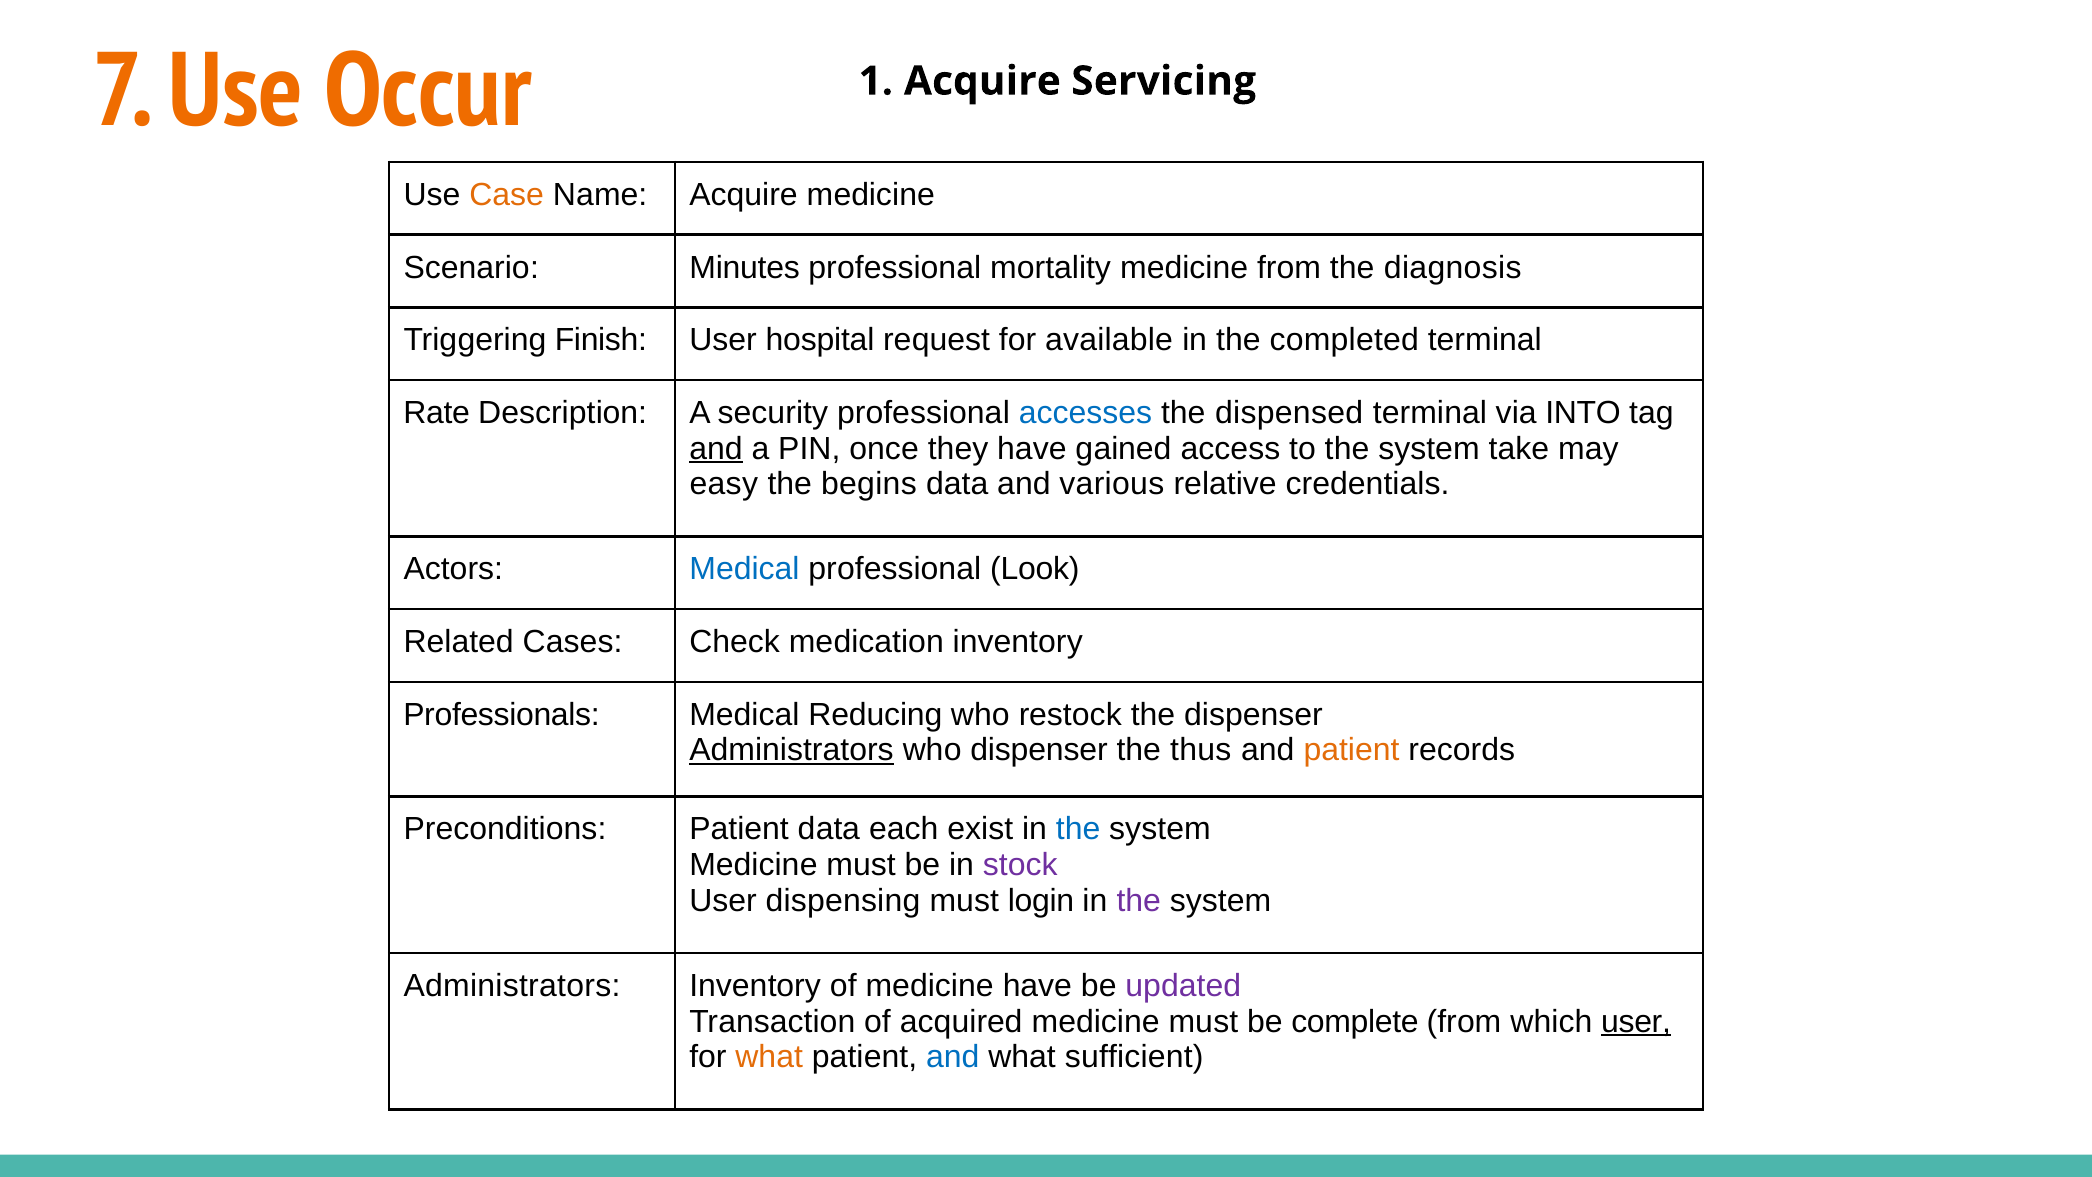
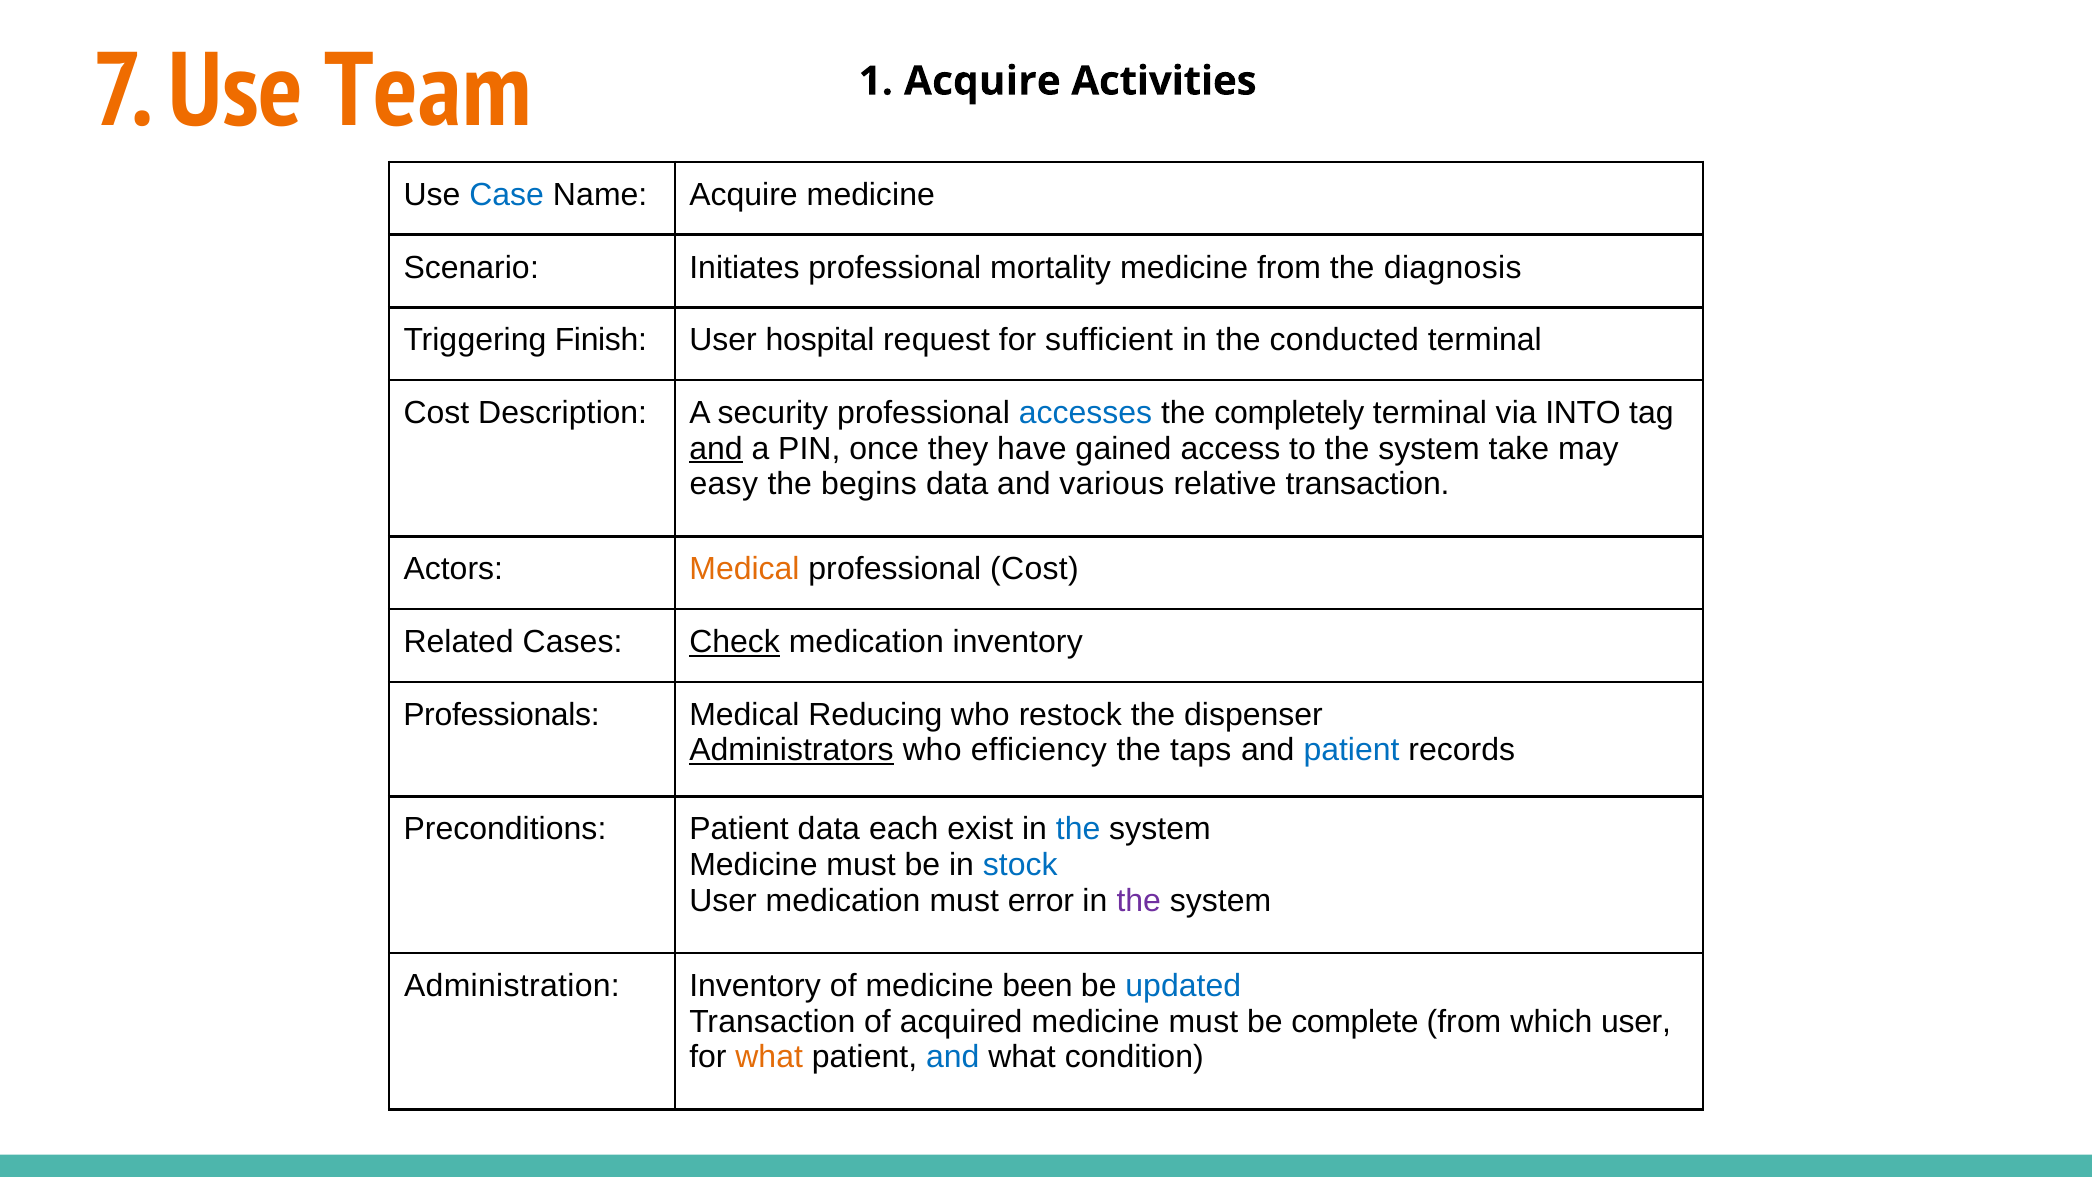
Occur: Occur -> Team
Servicing: Servicing -> Activities
Case colour: orange -> blue
Minutes: Minutes -> Initiates
available: available -> sufficient
completed: completed -> conducted
Rate at (437, 413): Rate -> Cost
dispensed: dispensed -> completely
relative credentials: credentials -> transaction
Medical at (744, 569) colour: blue -> orange
professional Look: Look -> Cost
Check underline: none -> present
who dispenser: dispenser -> efficiency
thus: thus -> taps
patient at (1351, 750) colour: orange -> blue
stock colour: purple -> blue
User dispensing: dispensing -> medication
login: login -> error
Administrators at (512, 986): Administrators -> Administration
medicine have: have -> been
updated colour: purple -> blue
user at (1636, 1021) underline: present -> none
sufficient: sufficient -> condition
